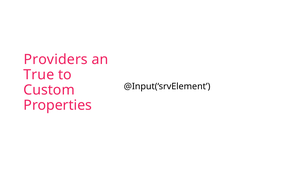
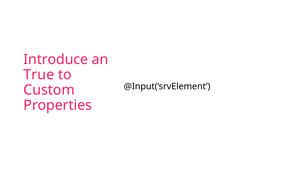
Providers: Providers -> Introduce
